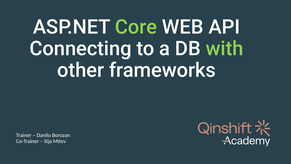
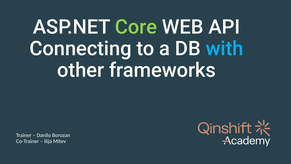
with colour: light green -> light blue
